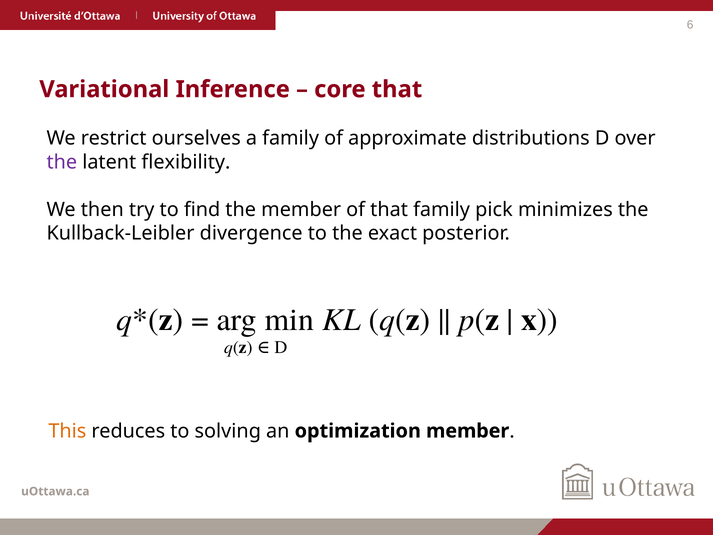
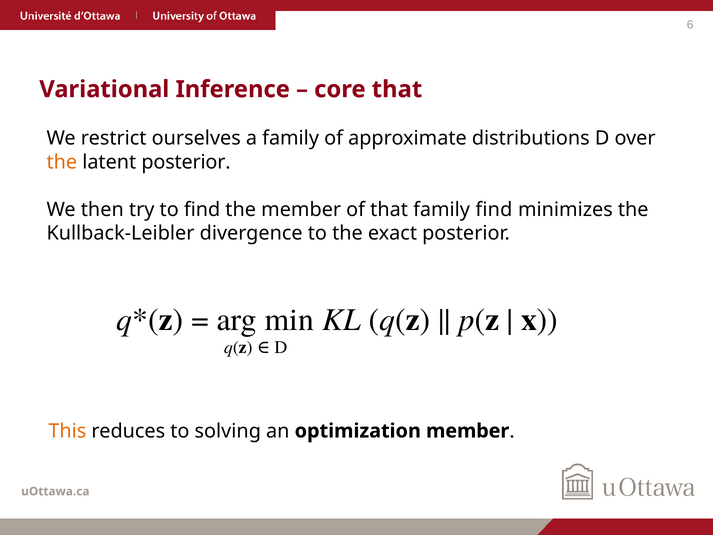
the at (62, 162) colour: purple -> orange
latent flexibility: flexibility -> posterior
family pick: pick -> find
